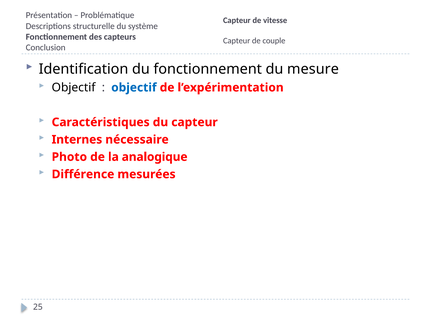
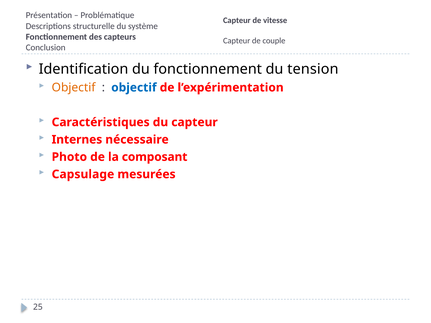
mesure: mesure -> tension
Objectif at (74, 88) colour: black -> orange
analogique: analogique -> composant
Différence: Différence -> Capsulage
